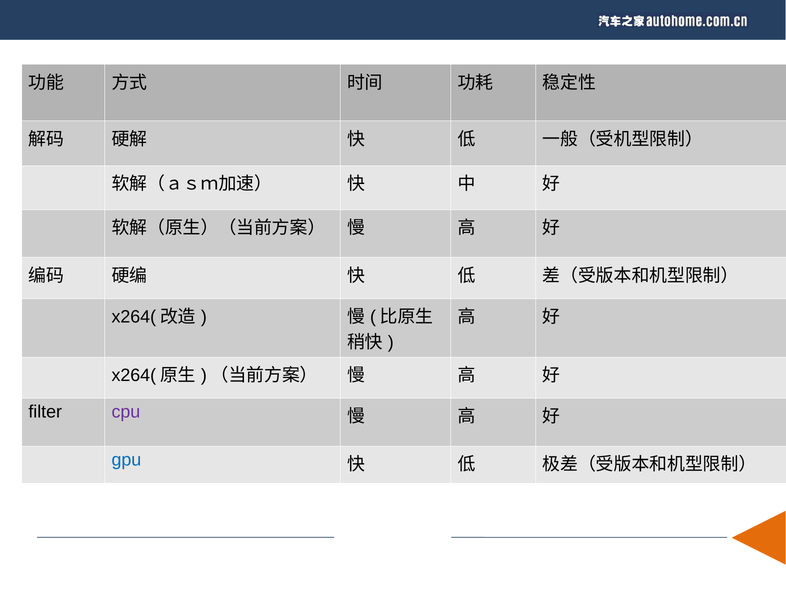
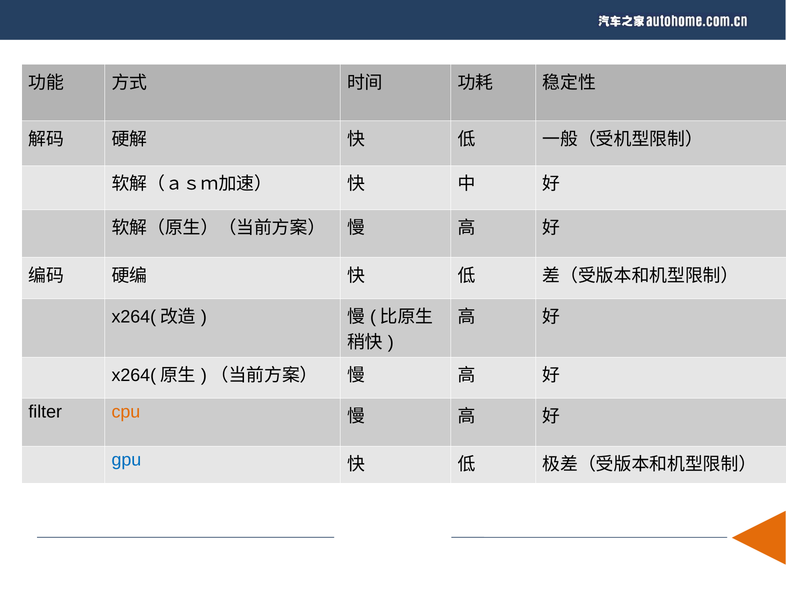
cpu colour: purple -> orange
